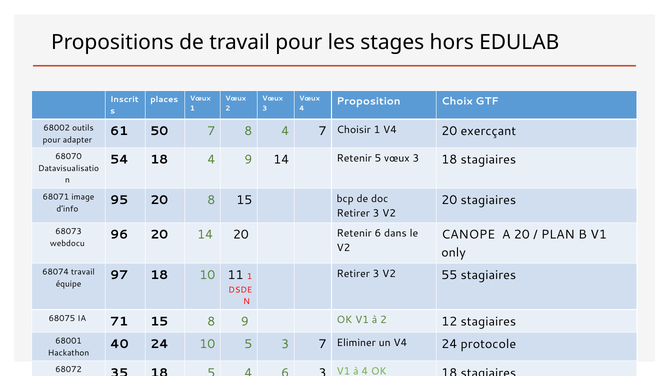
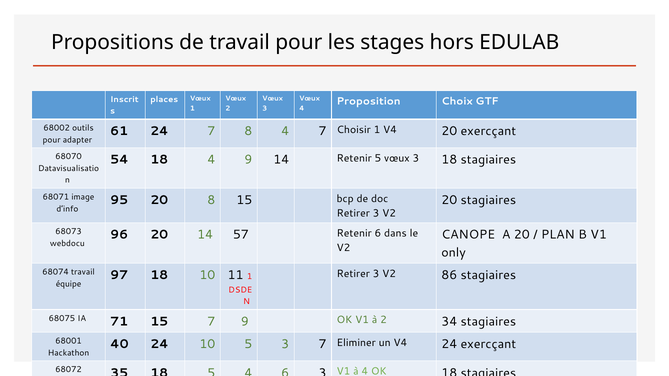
61 50: 50 -> 24
14 20: 20 -> 57
55: 55 -> 86
15 8: 8 -> 7
12: 12 -> 34
24 protocole: protocole -> exercçant
